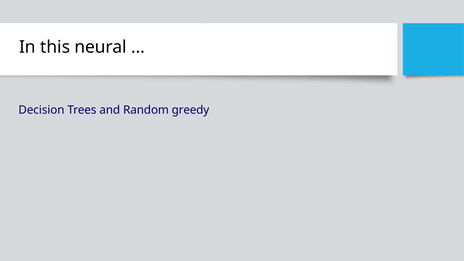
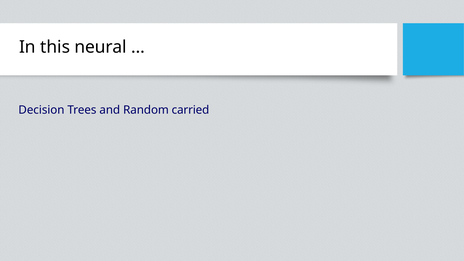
greedy: greedy -> carried
